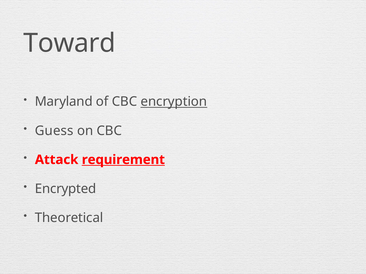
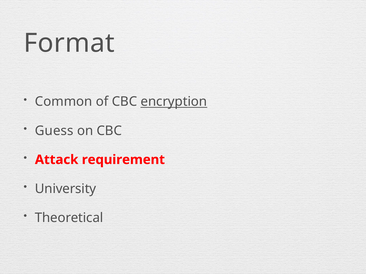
Toward: Toward -> Format
Maryland: Maryland -> Common
requirement underline: present -> none
Encrypted: Encrypted -> University
